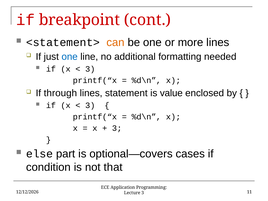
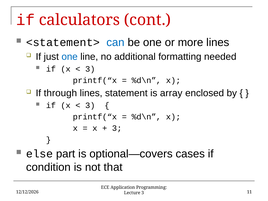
breakpoint: breakpoint -> calculators
can colour: orange -> blue
value: value -> array
